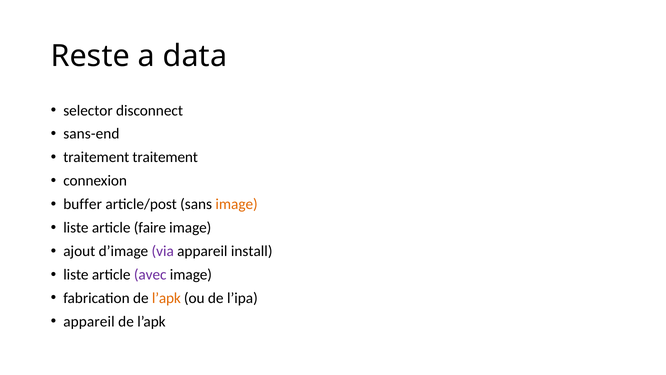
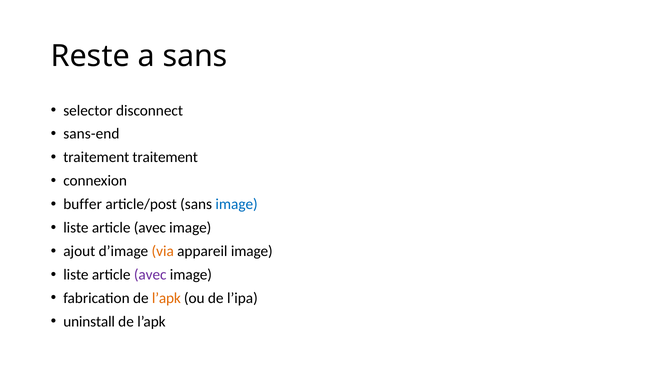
a data: data -> sans
image at (237, 204) colour: orange -> blue
faire at (150, 227): faire -> avec
via colour: purple -> orange
appareil install: install -> image
appareil at (89, 321): appareil -> uninstall
